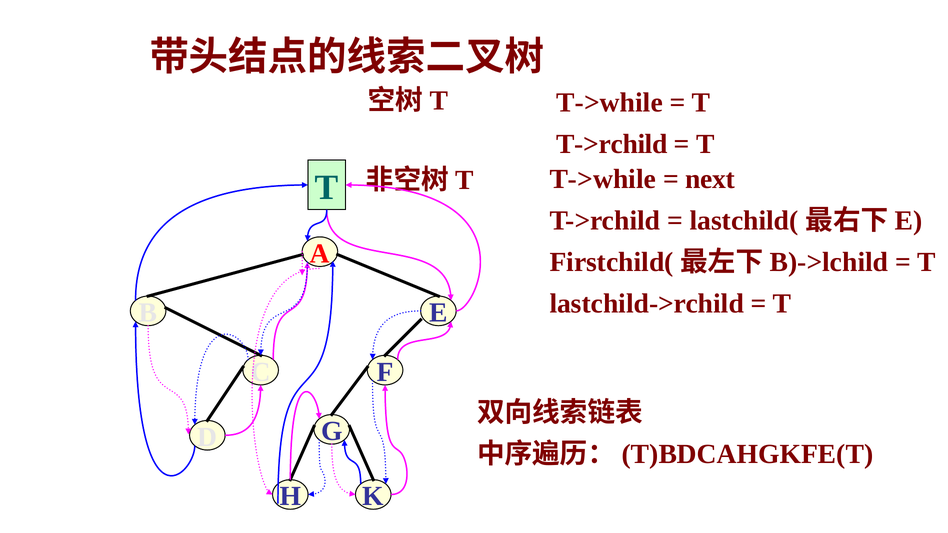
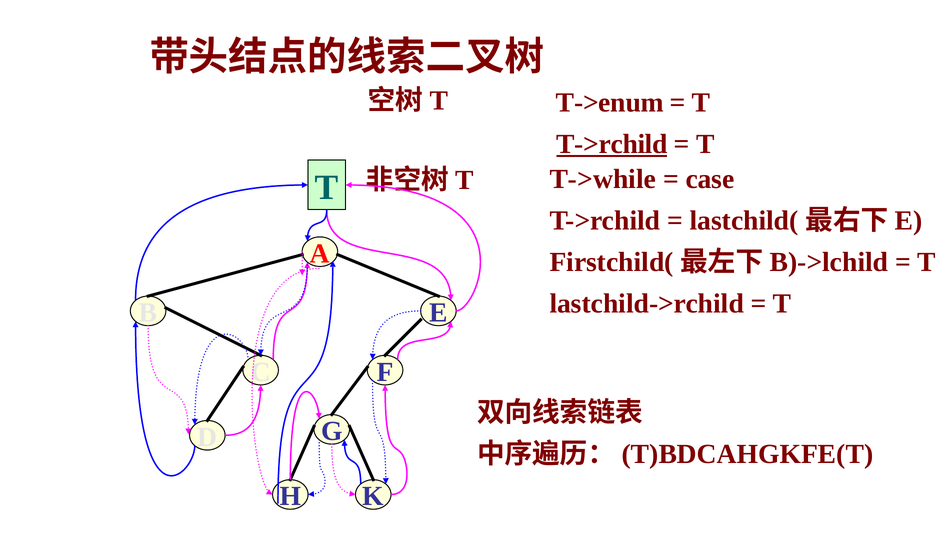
T->while at (610, 103): T->while -> T->enum
T->rchild at (612, 144) underline: none -> present
next: next -> case
